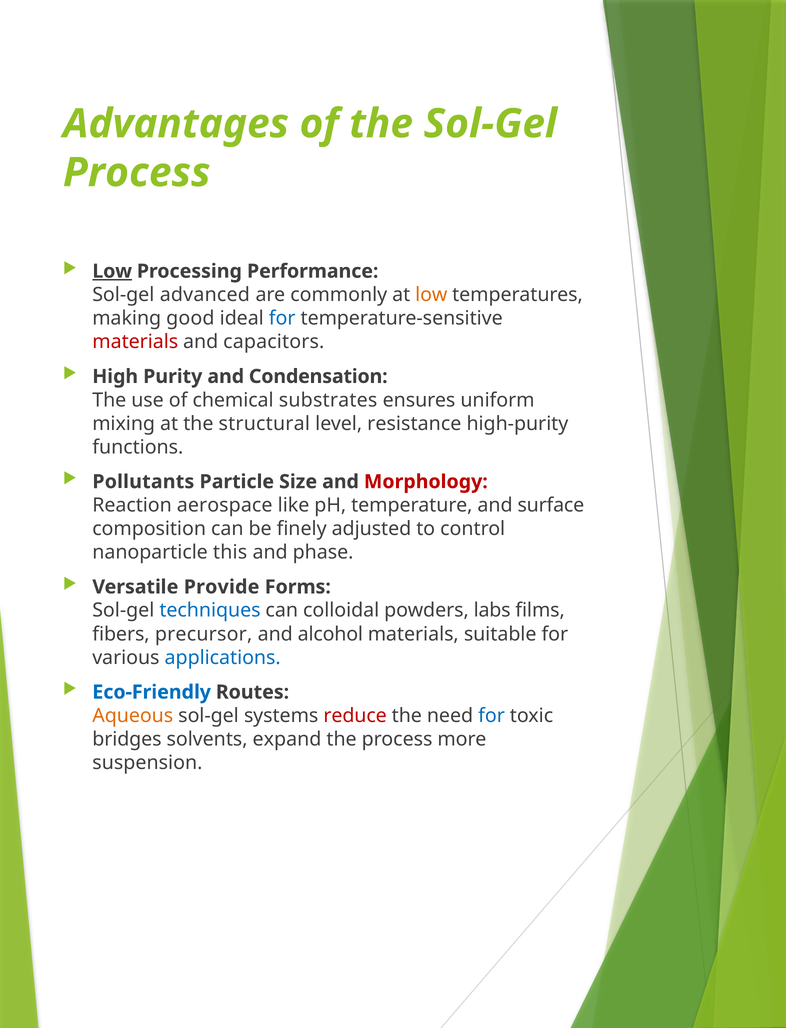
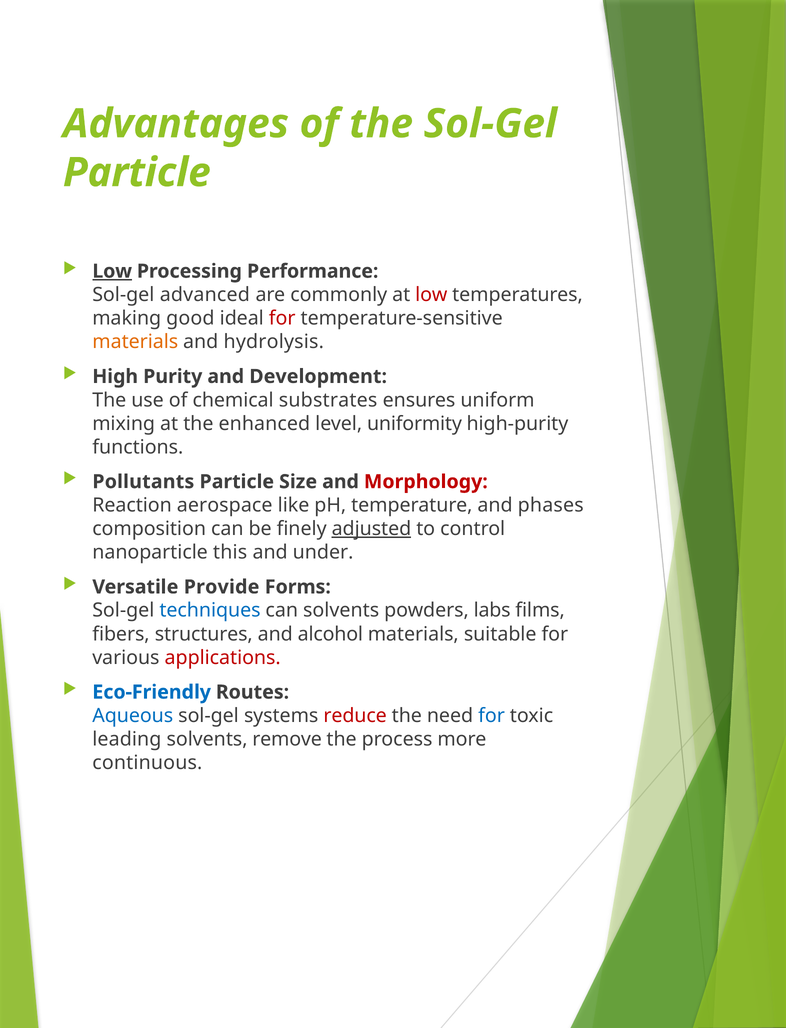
Process at (137, 173): Process -> Particle
low at (431, 295) colour: orange -> red
for at (282, 318) colour: blue -> red
materials at (135, 342) colour: red -> orange
capacitors: capacitors -> hydrolysis
Condensation: Condensation -> Development
structural: structural -> enhanced
resistance: resistance -> uniformity
surface: surface -> phases
adjusted underline: none -> present
phase: phase -> under
can colloidal: colloidal -> solvents
precursor: precursor -> structures
applications colour: blue -> red
Aqueous colour: orange -> blue
bridges: bridges -> leading
expand: expand -> remove
suspension: suspension -> continuous
